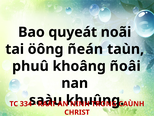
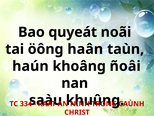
ñeán: ñeán -> haân
phuû: phuû -> haún
